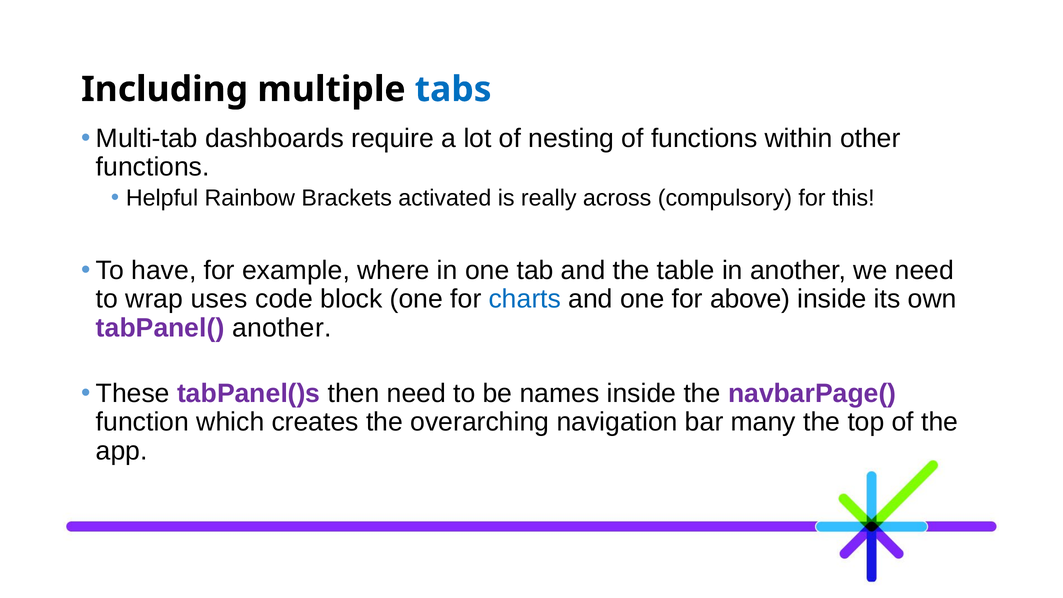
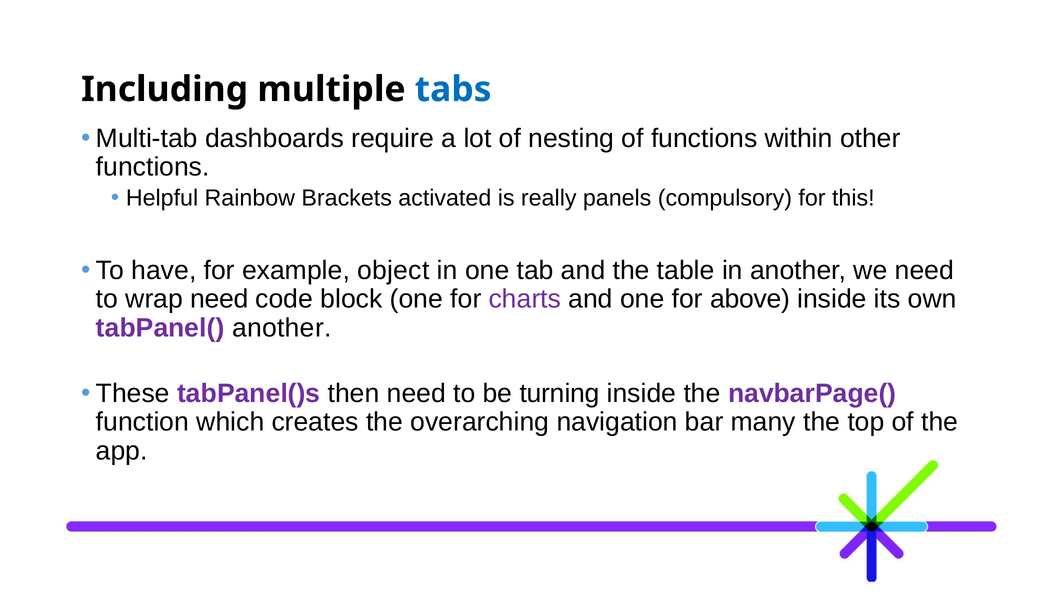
across: across -> panels
where: where -> object
wrap uses: uses -> need
charts colour: blue -> purple
names: names -> turning
